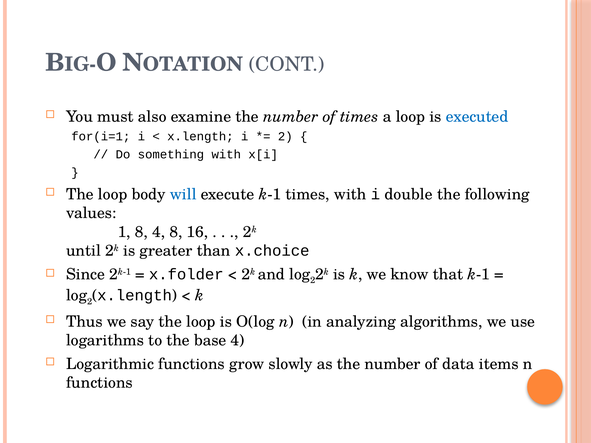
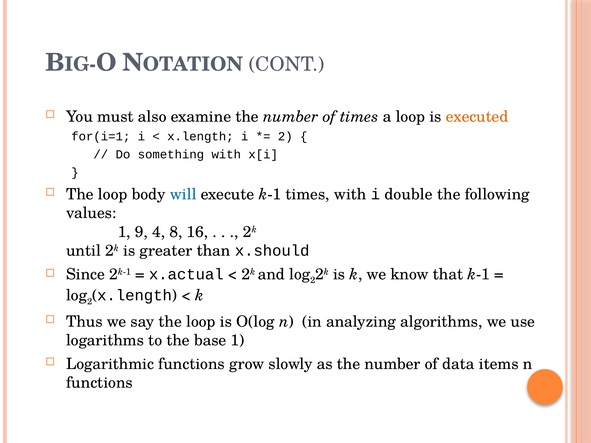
executed colour: blue -> orange
1 8: 8 -> 9
x.choice: x.choice -> x.should
x.folder: x.folder -> x.actual
base 4: 4 -> 1
